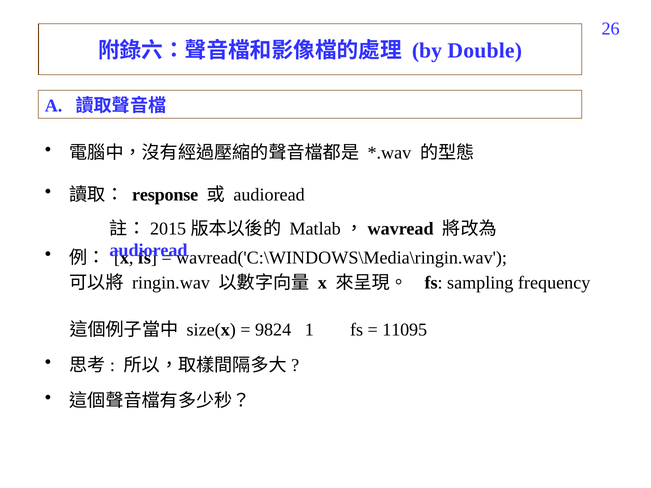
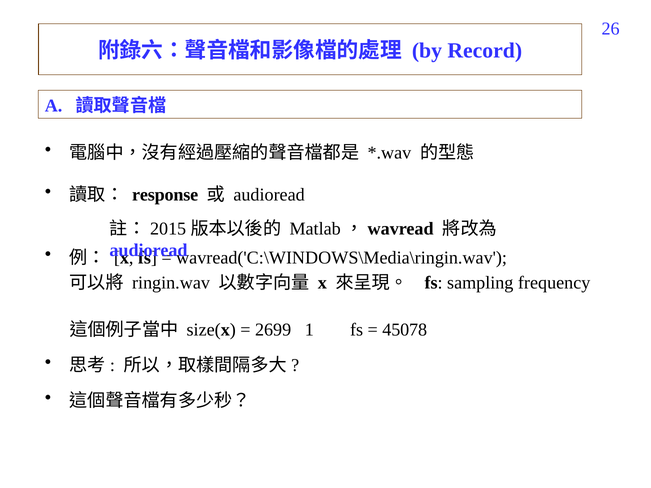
Double: Double -> Record
9824: 9824 -> 2699
11095: 11095 -> 45078
